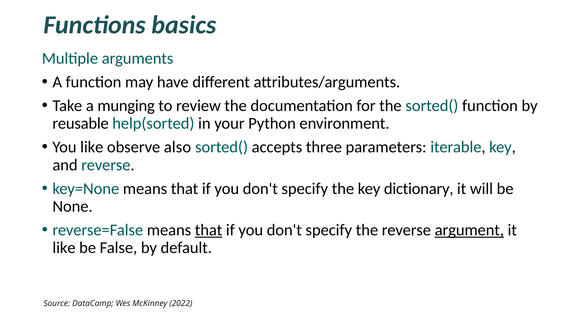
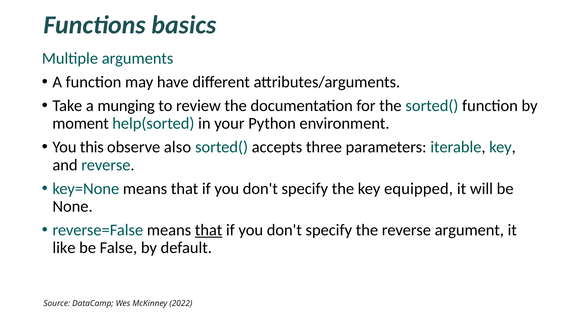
reusable: reusable -> moment
You like: like -> this
dictionary: dictionary -> equipped
argument underline: present -> none
